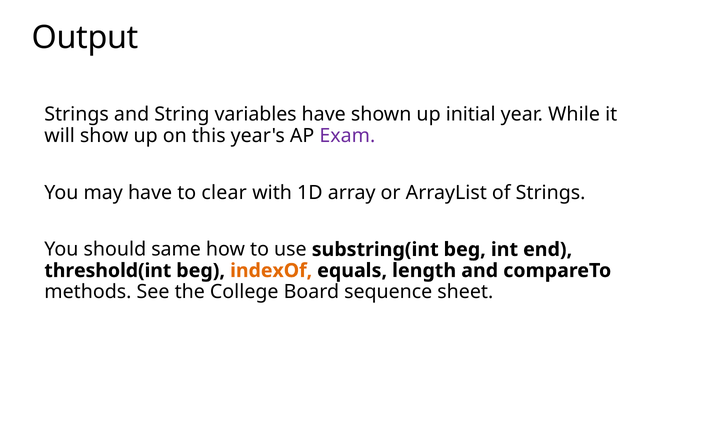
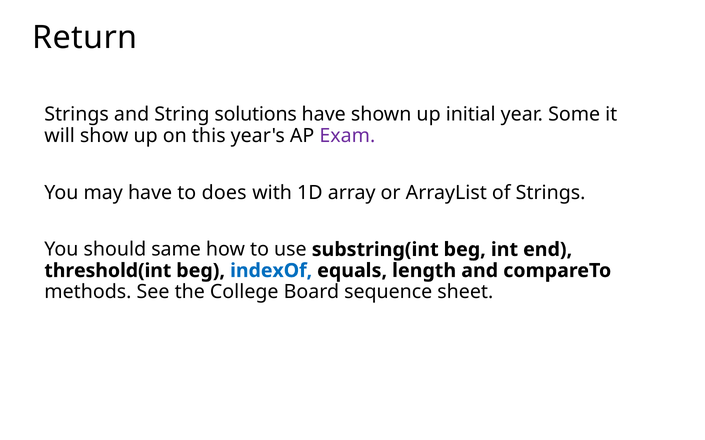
Output: Output -> Return
variables: variables -> solutions
While: While -> Some
clear: clear -> does
indexOf colour: orange -> blue
